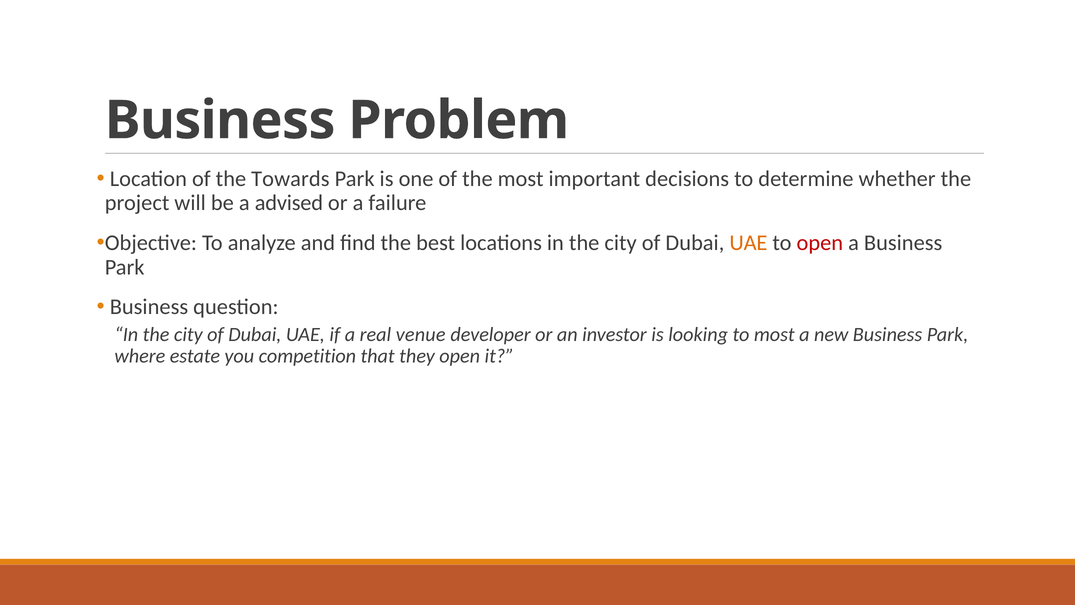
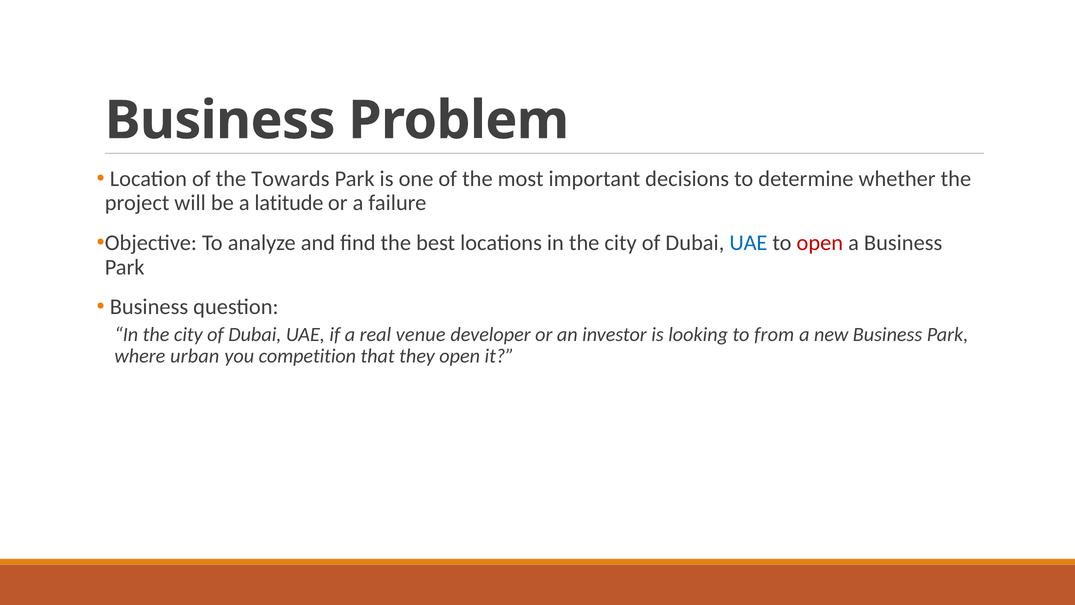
advised: advised -> latitude
UAE at (748, 243) colour: orange -> blue
to most: most -> from
estate: estate -> urban
